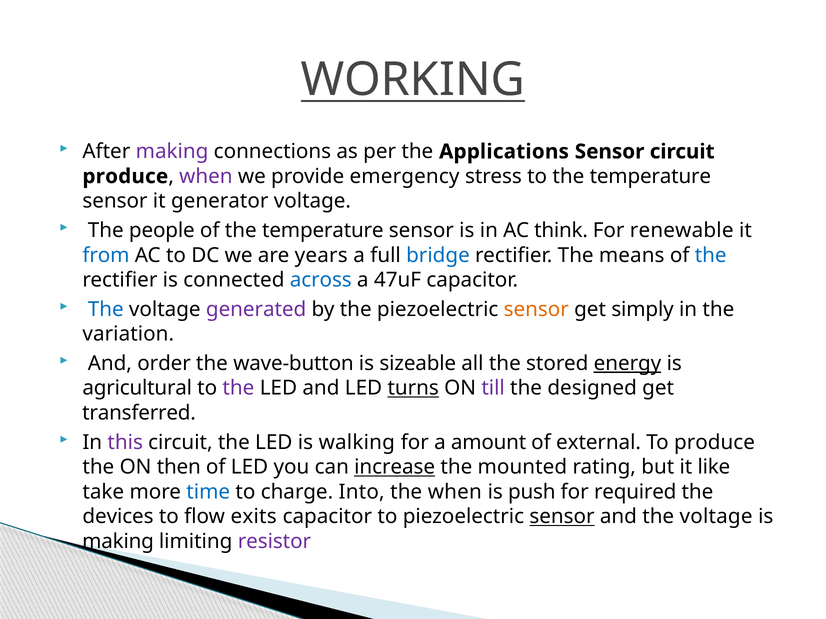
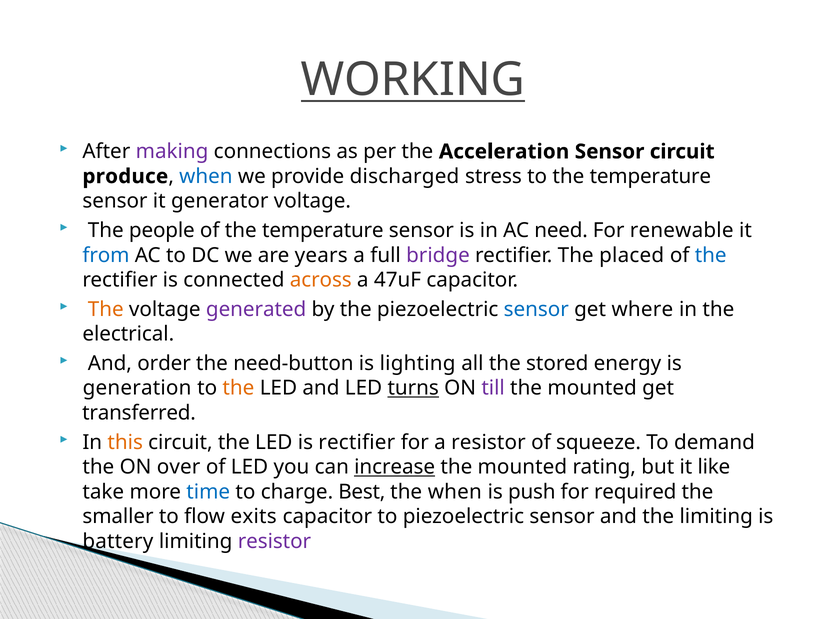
Applications: Applications -> Acceleration
when at (206, 176) colour: purple -> blue
emergency: emergency -> discharged
think: think -> need
bridge colour: blue -> purple
means: means -> placed
across colour: blue -> orange
The at (106, 310) colour: blue -> orange
sensor at (536, 310) colour: orange -> blue
simply: simply -> where
variation: variation -> electrical
wave-button: wave-button -> need-button
sizeable: sizeable -> lighting
energy underline: present -> none
agricultural: agricultural -> generation
the at (238, 388) colour: purple -> orange
designed at (592, 388): designed -> mounted
this colour: purple -> orange
is walking: walking -> rectifier
a amount: amount -> resistor
external: external -> squeeze
To produce: produce -> demand
then: then -> over
Into: Into -> Best
devices: devices -> smaller
sensor at (562, 517) underline: present -> none
and the voltage: voltage -> limiting
making at (118, 542): making -> battery
